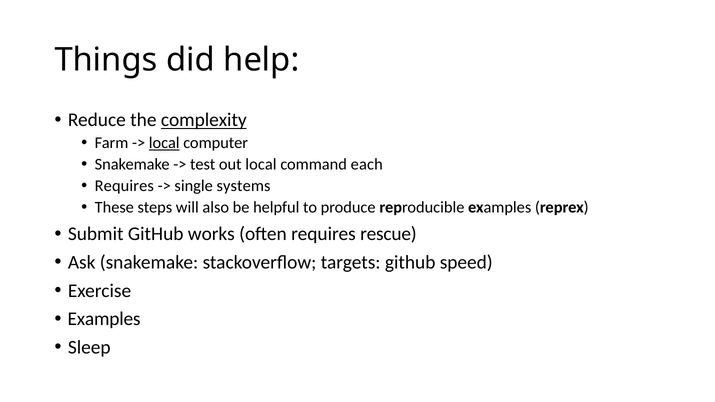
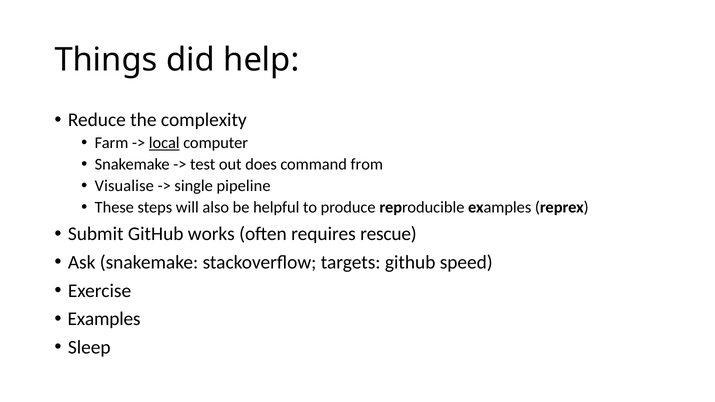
complexity underline: present -> none
out local: local -> does
each: each -> from
Requires at (124, 186): Requires -> Visualise
systems: systems -> pipeline
